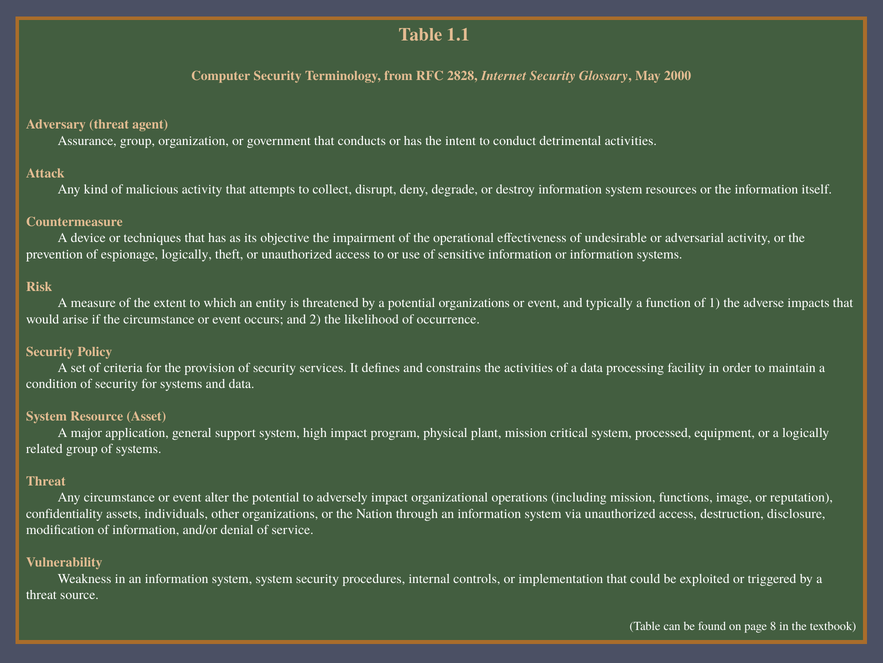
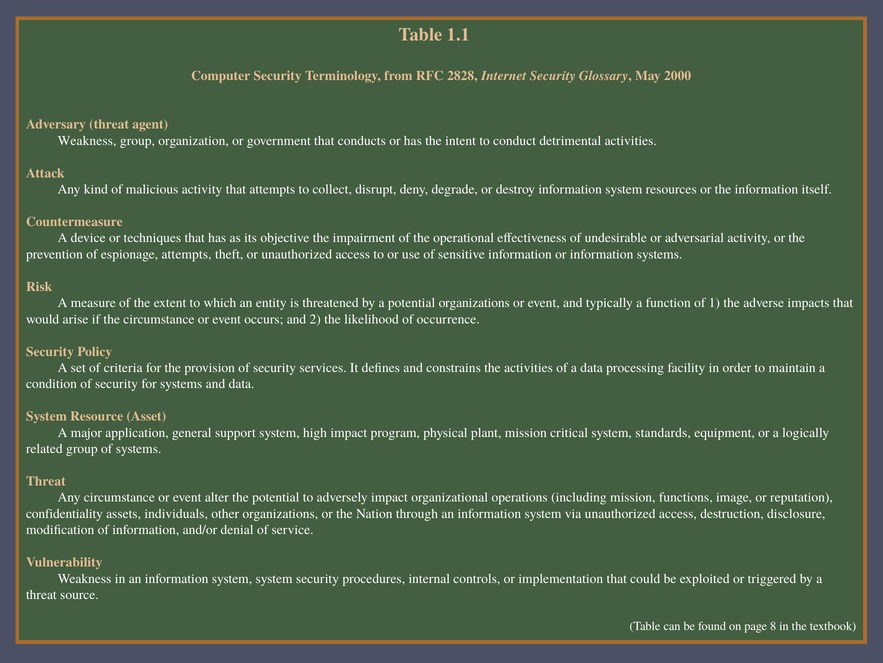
Assurance at (87, 141): Assurance -> Weakness
espionage logically: logically -> attempts
processed: processed -> standards
